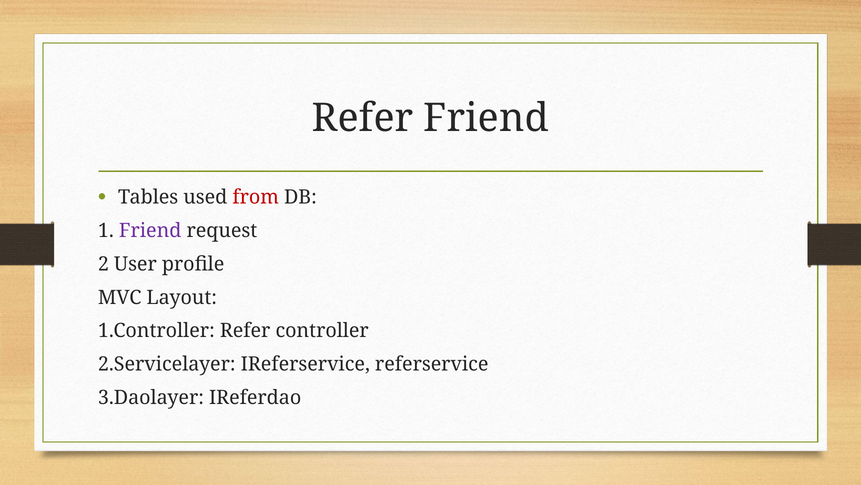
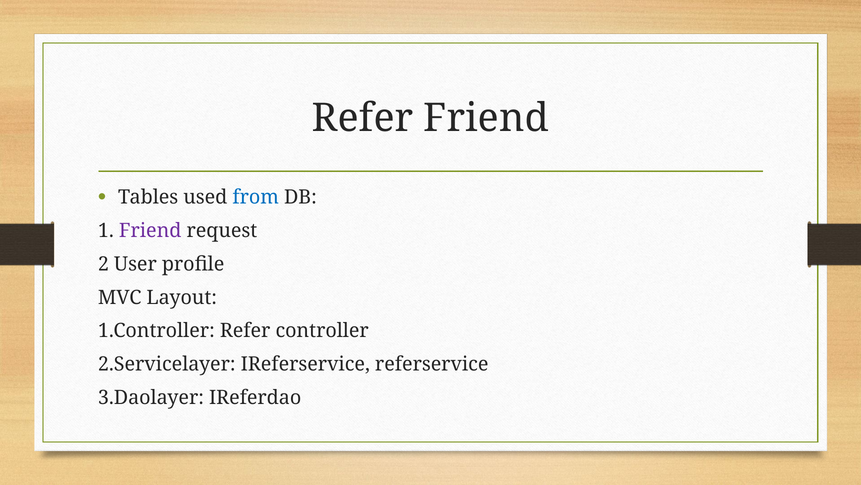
from colour: red -> blue
